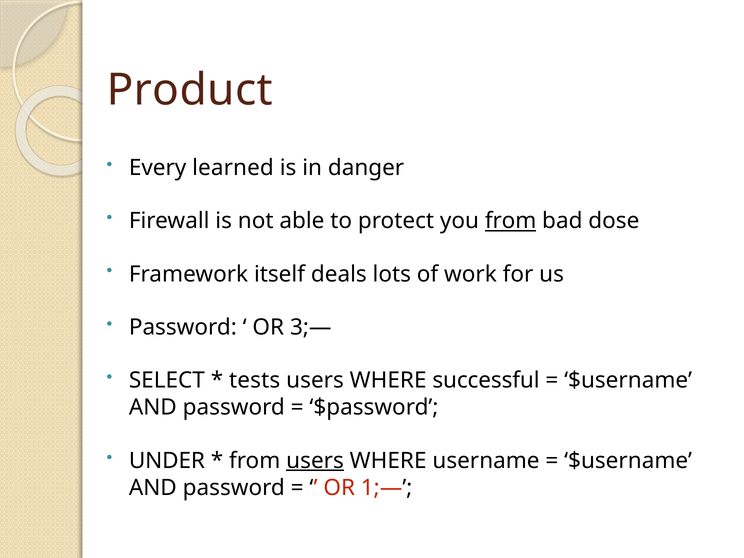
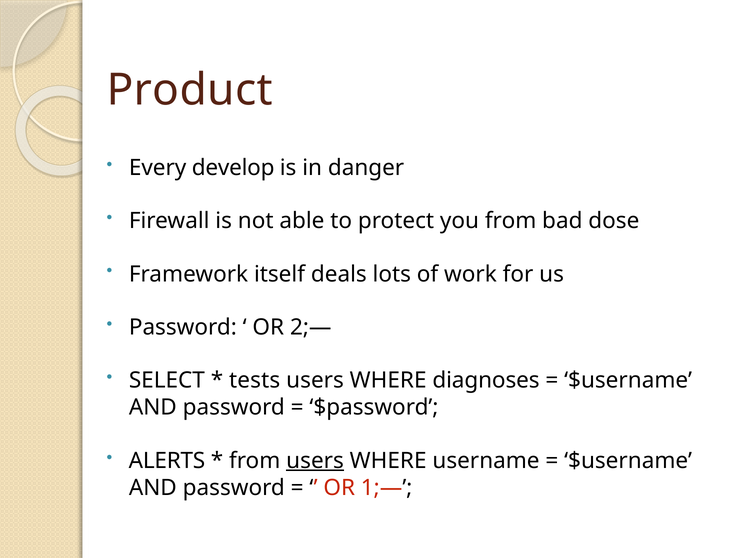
learned: learned -> develop
from at (511, 221) underline: present -> none
3;—: 3;— -> 2;—
successful: successful -> diagnoses
UNDER: UNDER -> ALERTS
